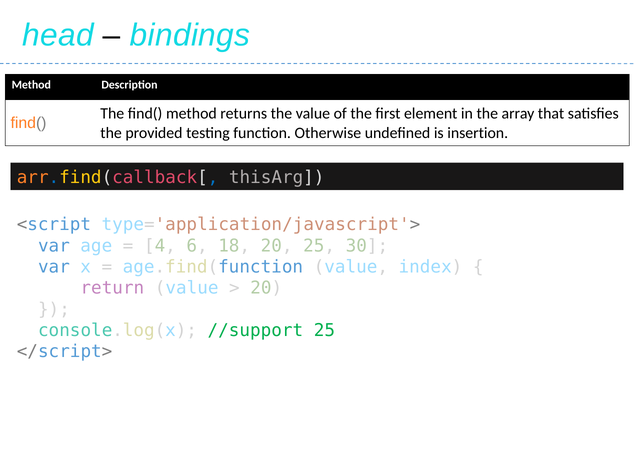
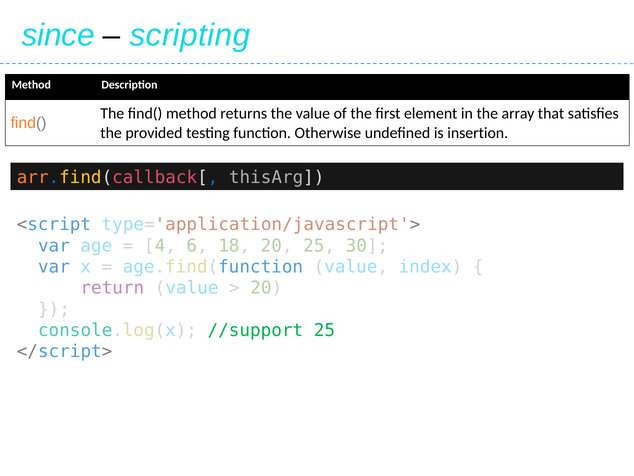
head: head -> since
bindings: bindings -> scripting
